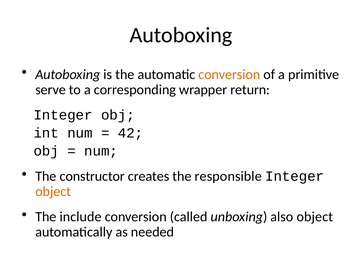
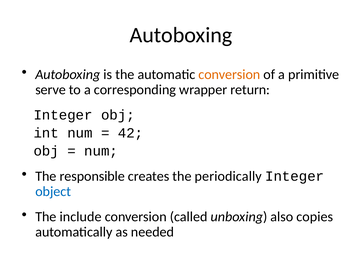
constructor: constructor -> responsible
responsible: responsible -> periodically
object at (53, 192) colour: orange -> blue
also object: object -> copies
